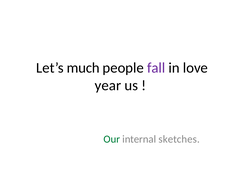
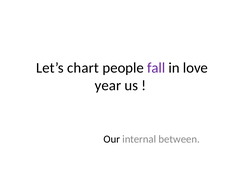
much: much -> chart
Our colour: green -> black
sketches: sketches -> between
